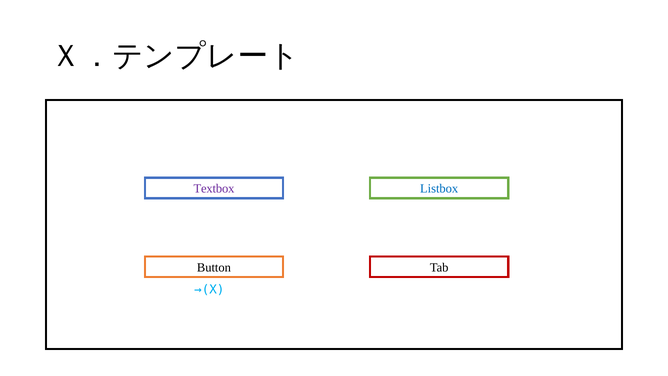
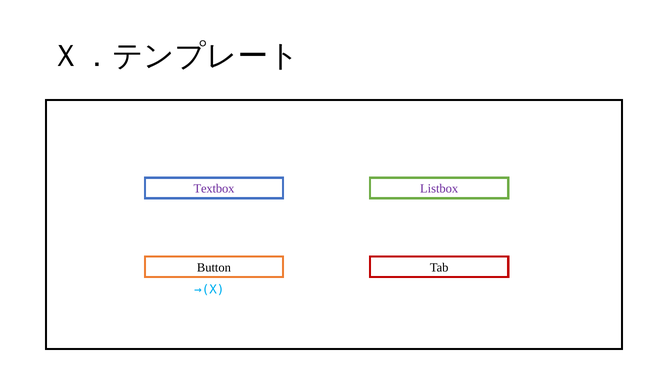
Listbox colour: blue -> purple
